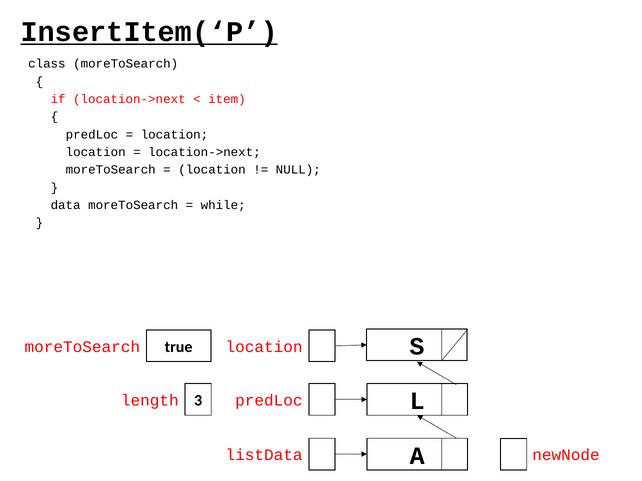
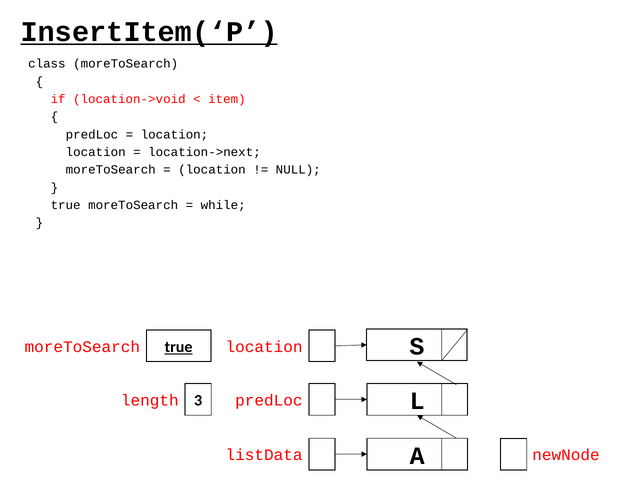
if location->next: location->next -> location->void
data at (66, 205): data -> true
true at (179, 347) underline: none -> present
